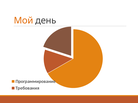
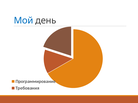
Мой colour: orange -> blue
